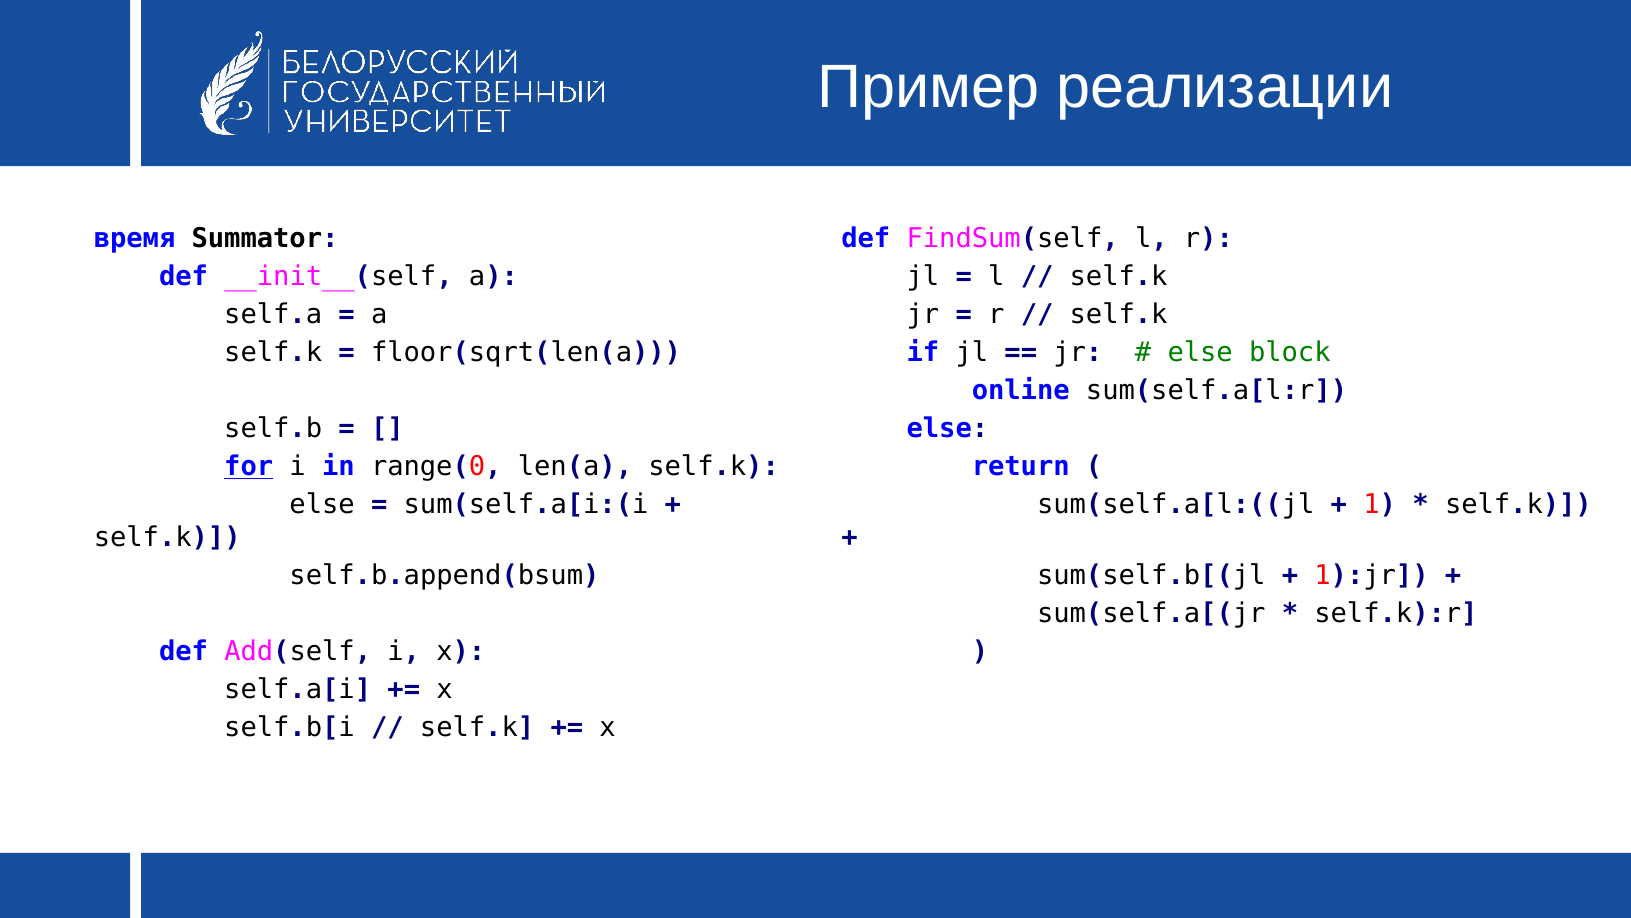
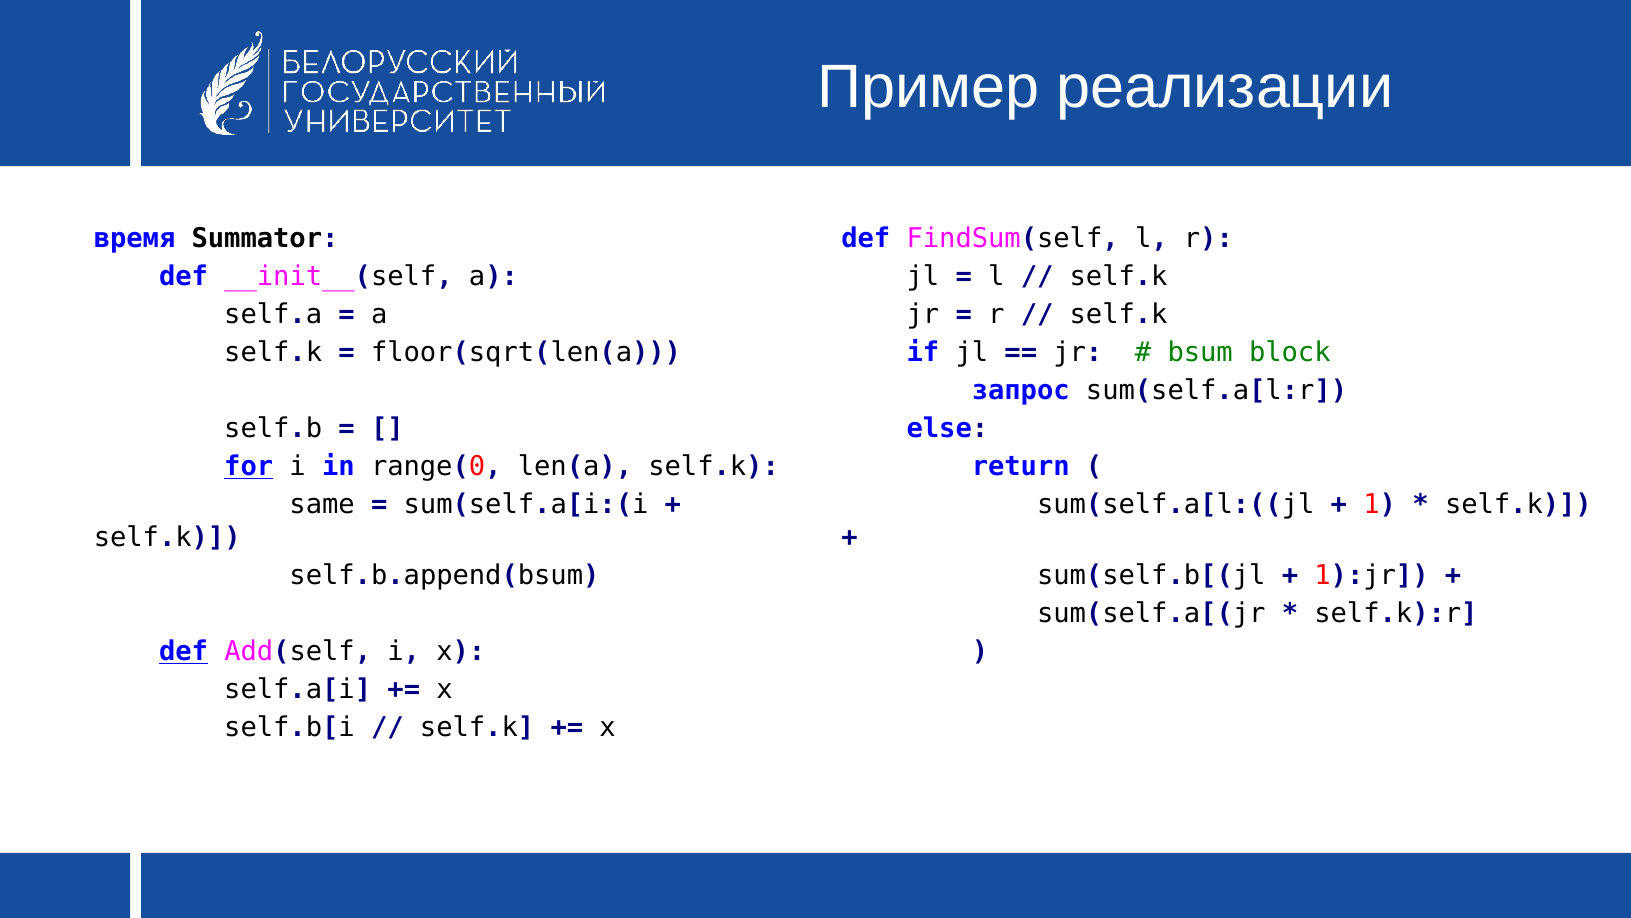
else at (1200, 352): else -> bsum
online: online -> запрос
else at (322, 505): else -> same
def at (184, 651) underline: none -> present
